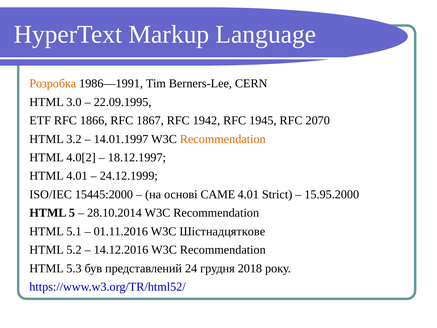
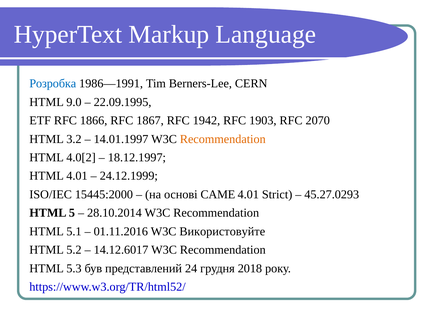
Розробка colour: orange -> blue
3.0: 3.0 -> 9.0
1945: 1945 -> 1903
15.95.2000: 15.95.2000 -> 45.27.0293
Шістнадцяткове: Шістнадцяткове -> Використовуйте
14.12.2016: 14.12.2016 -> 14.12.6017
